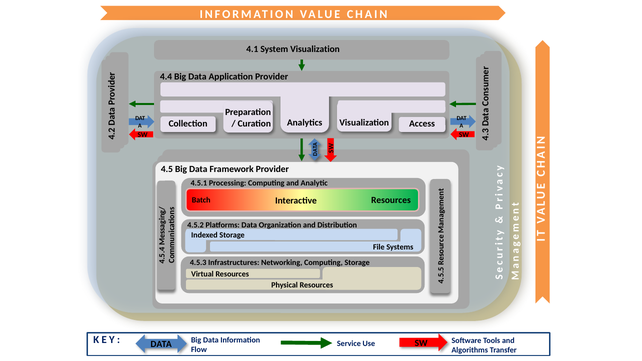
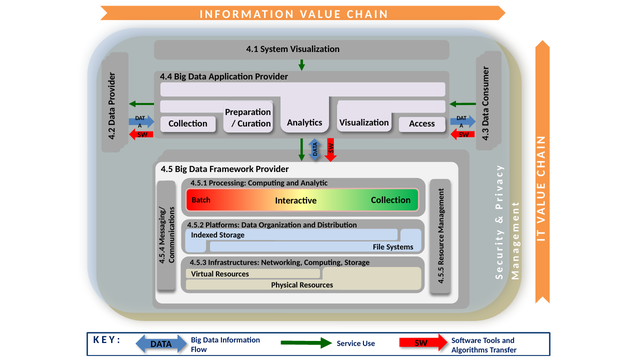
Batch Resources: Resources -> Collection
